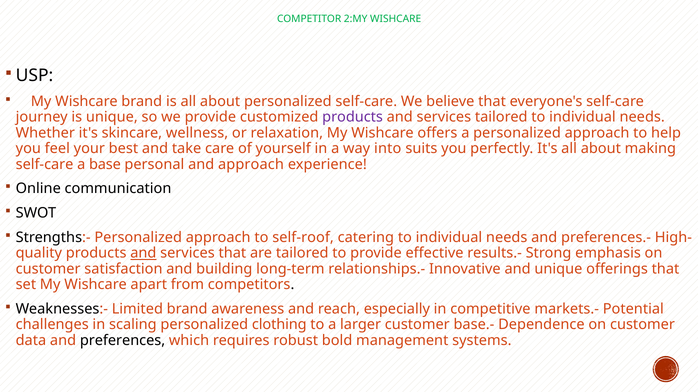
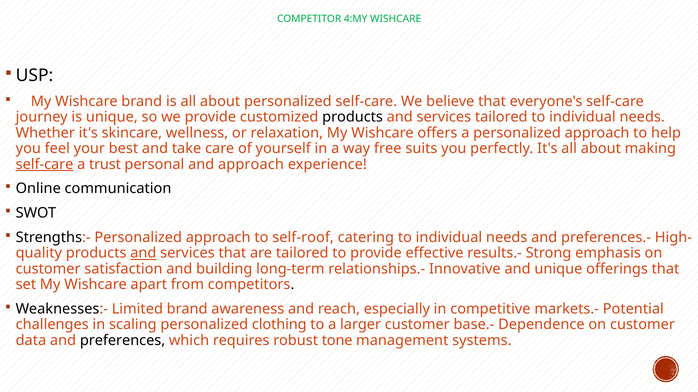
2:MY: 2:MY -> 4:MY
products at (353, 117) colour: purple -> black
into: into -> free
self-care at (45, 164) underline: none -> present
base: base -> trust
bold: bold -> tone
